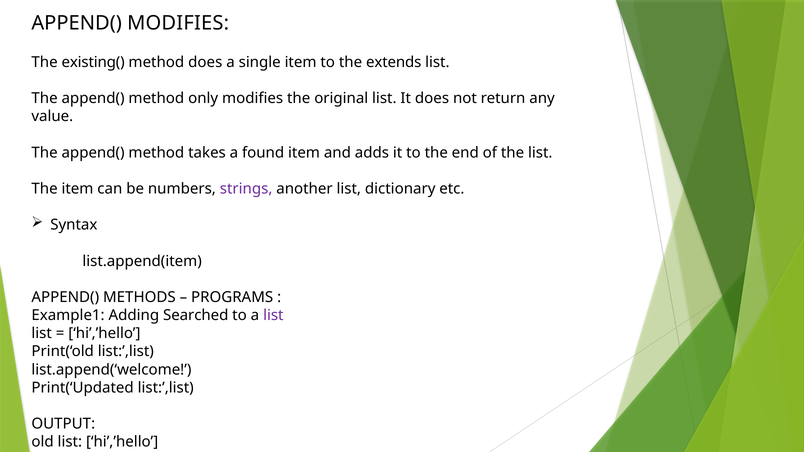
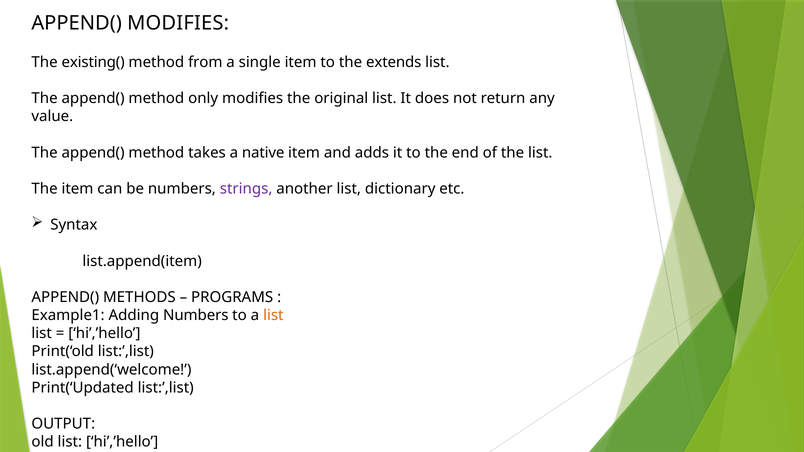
method does: does -> from
found: found -> native
Adding Searched: Searched -> Numbers
list at (273, 315) colour: purple -> orange
